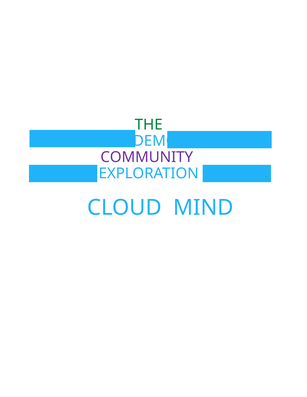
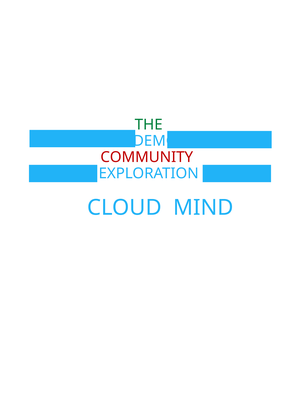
COMMUNITY colour: purple -> red
